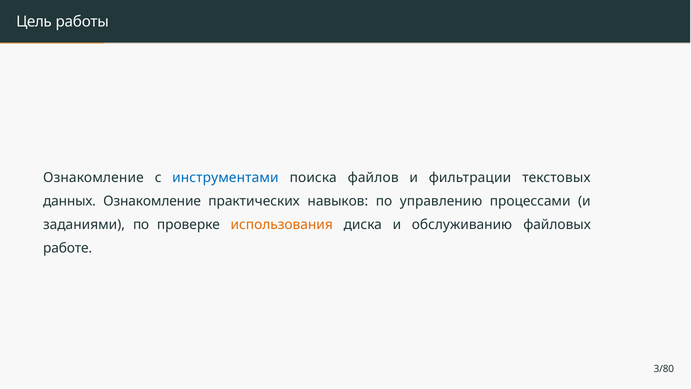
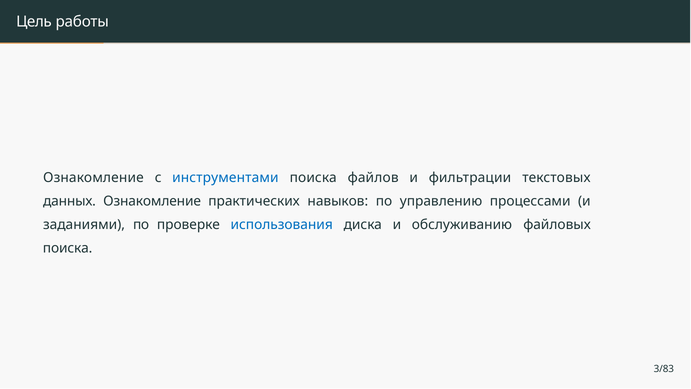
использования colour: orange -> blue
работе at (68, 248): работе -> поиска
3/80: 3/80 -> 3/83
